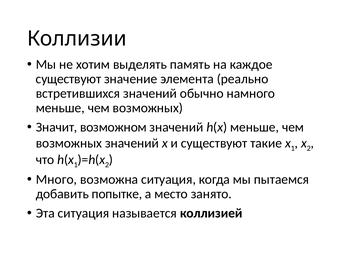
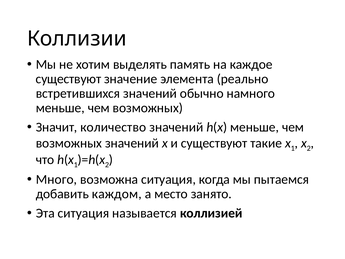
возможном: возможном -> количество
попытке: попытке -> каждом
